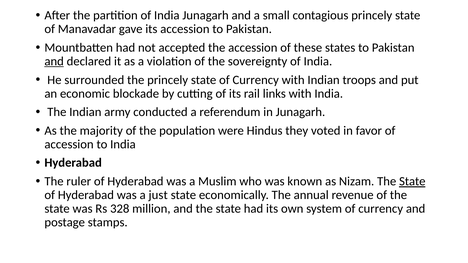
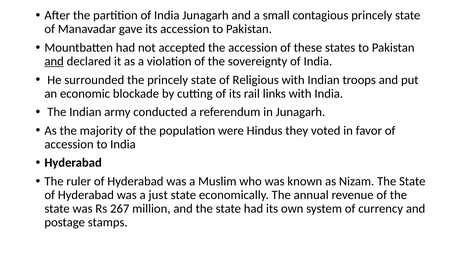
state of Currency: Currency -> Religious
State at (412, 182) underline: present -> none
328: 328 -> 267
